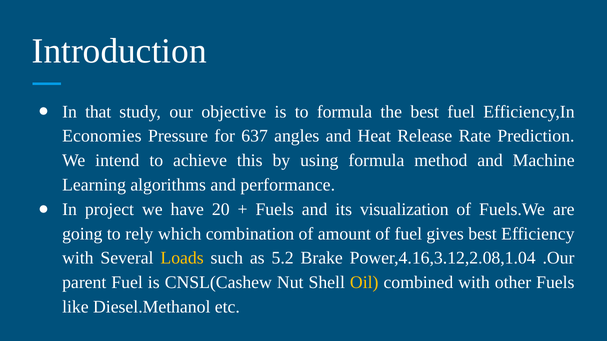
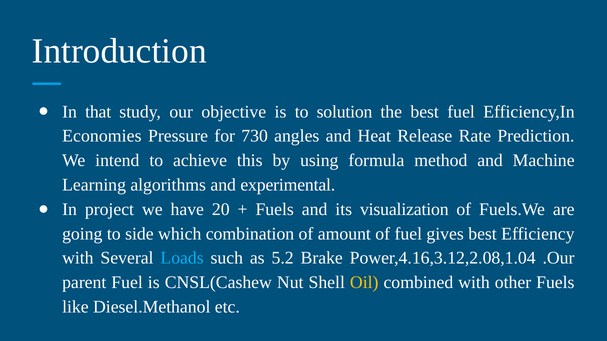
to formula: formula -> solution
637: 637 -> 730
performance: performance -> experimental
rely: rely -> side
Loads colour: yellow -> light blue
